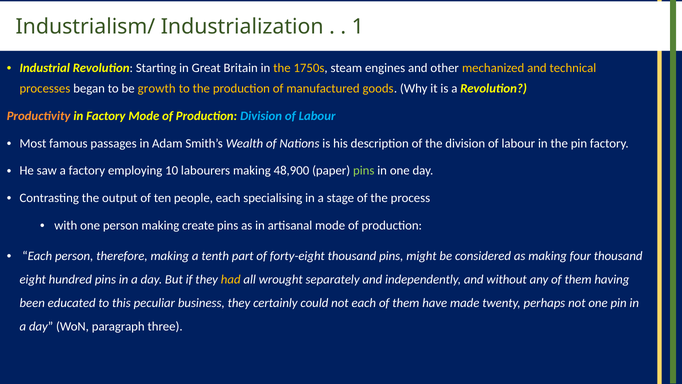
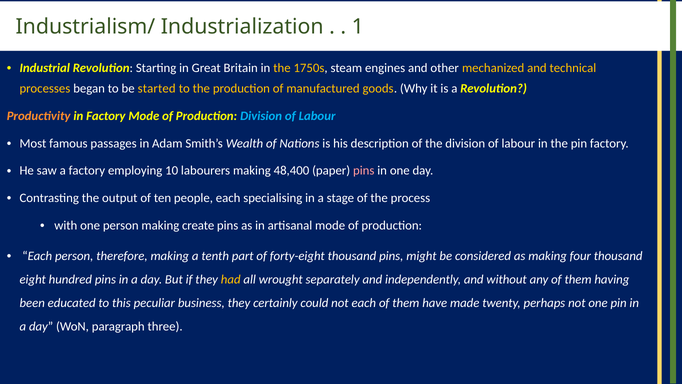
growth: growth -> started
48,900: 48,900 -> 48,400
pins at (364, 171) colour: light green -> pink
